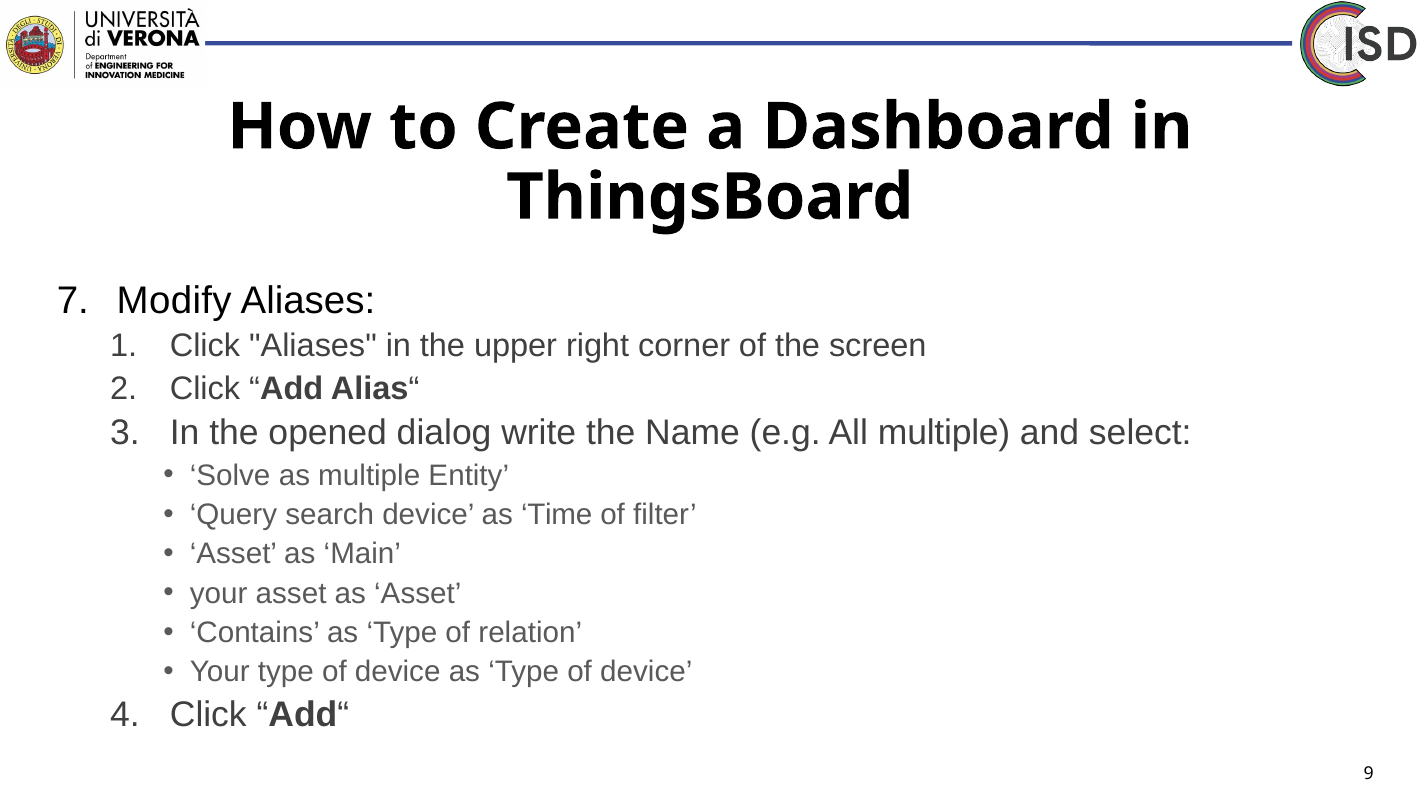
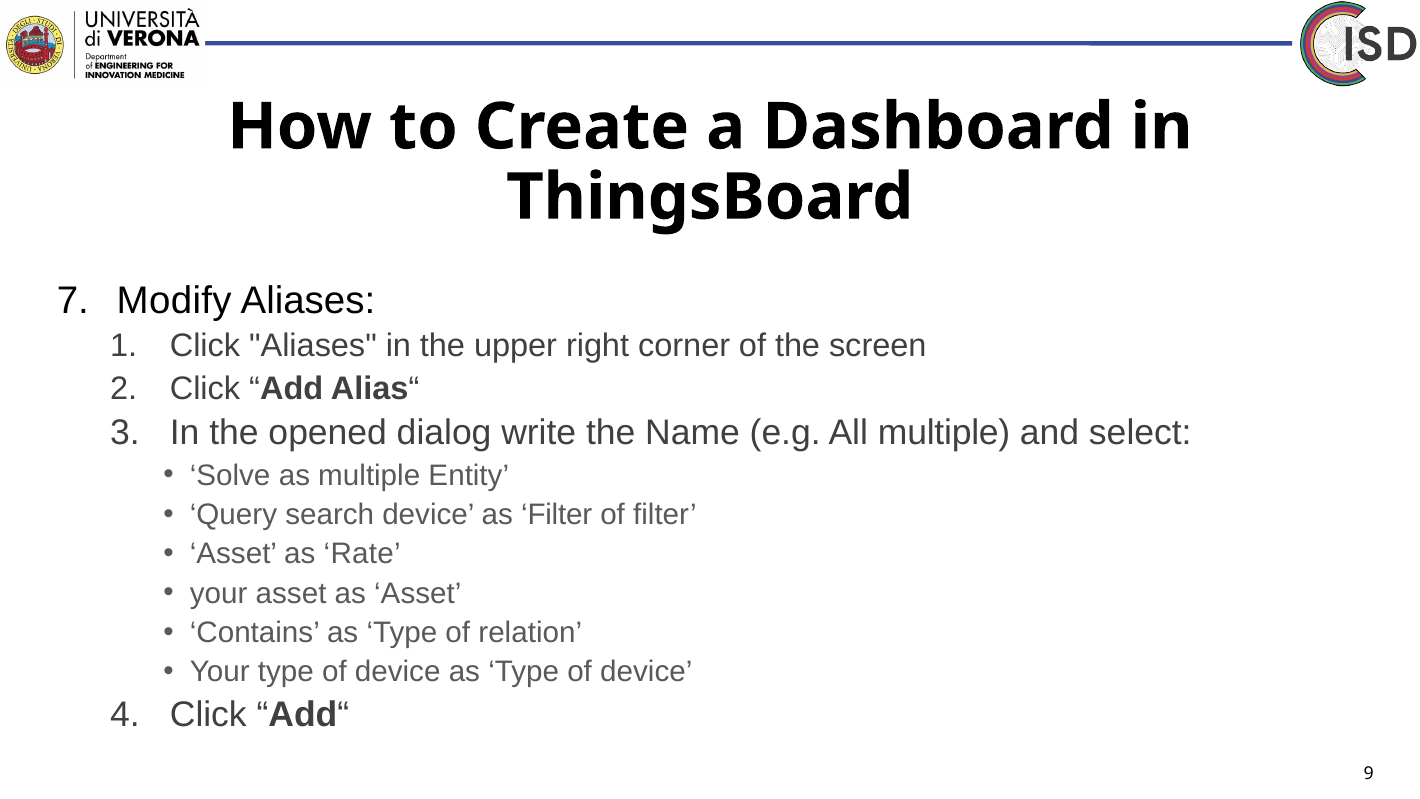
as Time: Time -> Filter
Main: Main -> Rate
